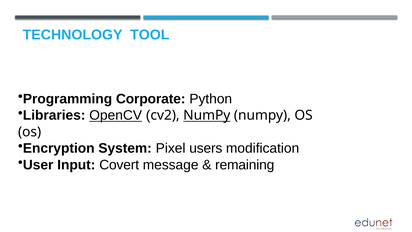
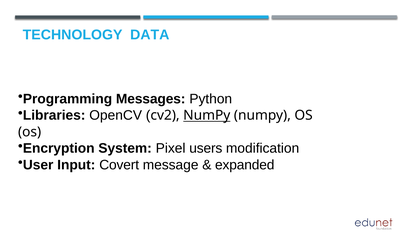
TOOL: TOOL -> DATA
Corporate: Corporate -> Messages
OpenCV underline: present -> none
remaining: remaining -> expanded
